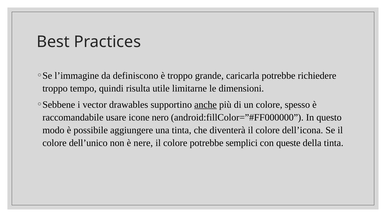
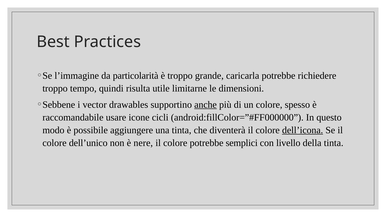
definiscono: definiscono -> particolarità
nero: nero -> cicli
dell’icona underline: none -> present
queste: queste -> livello
